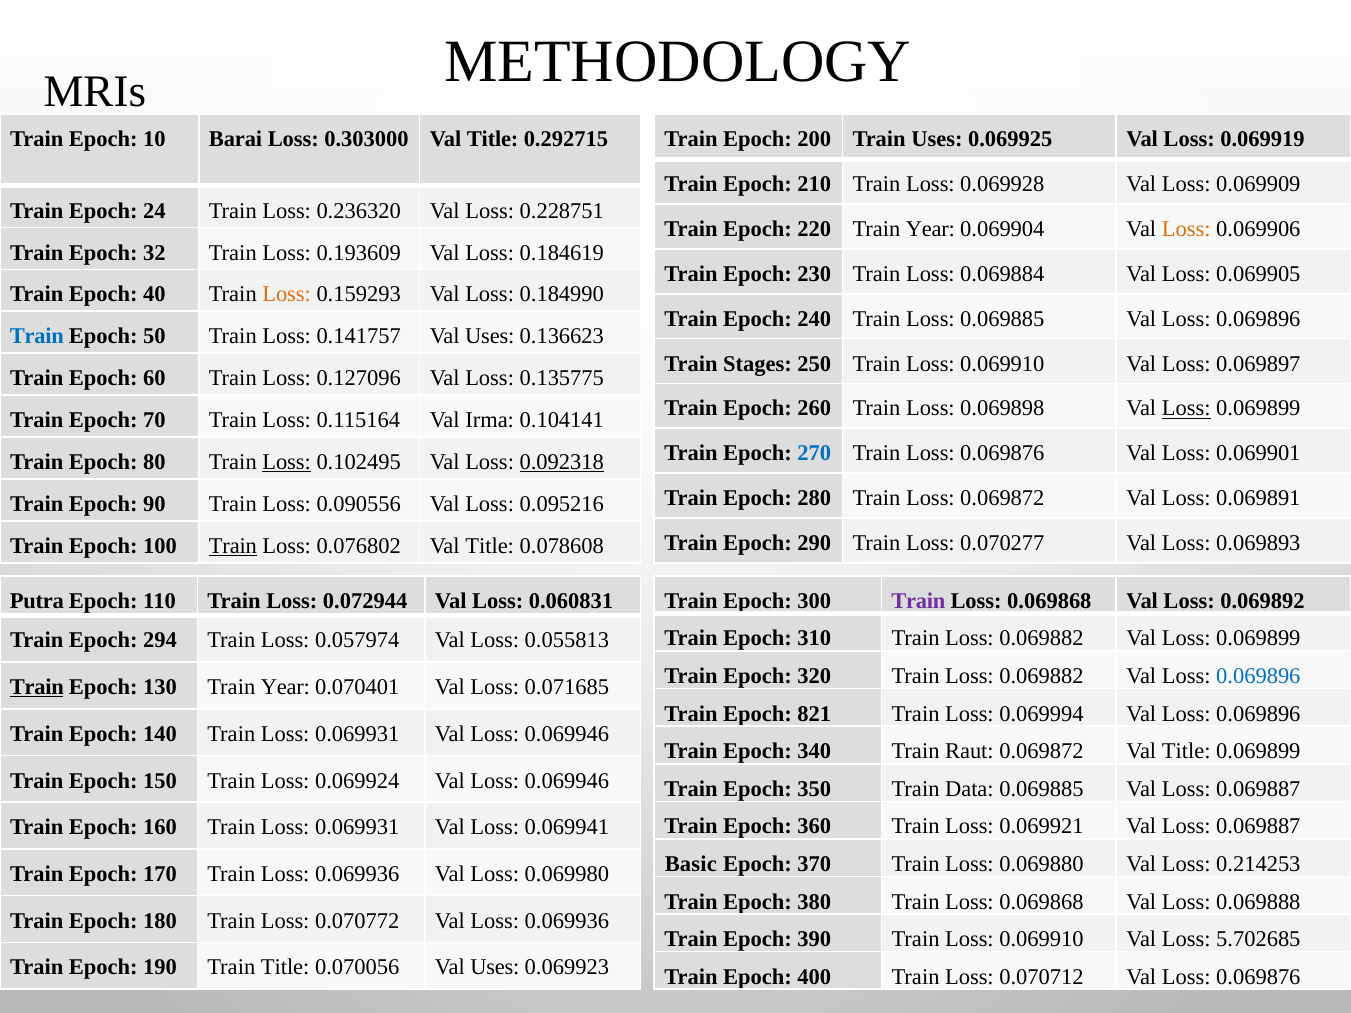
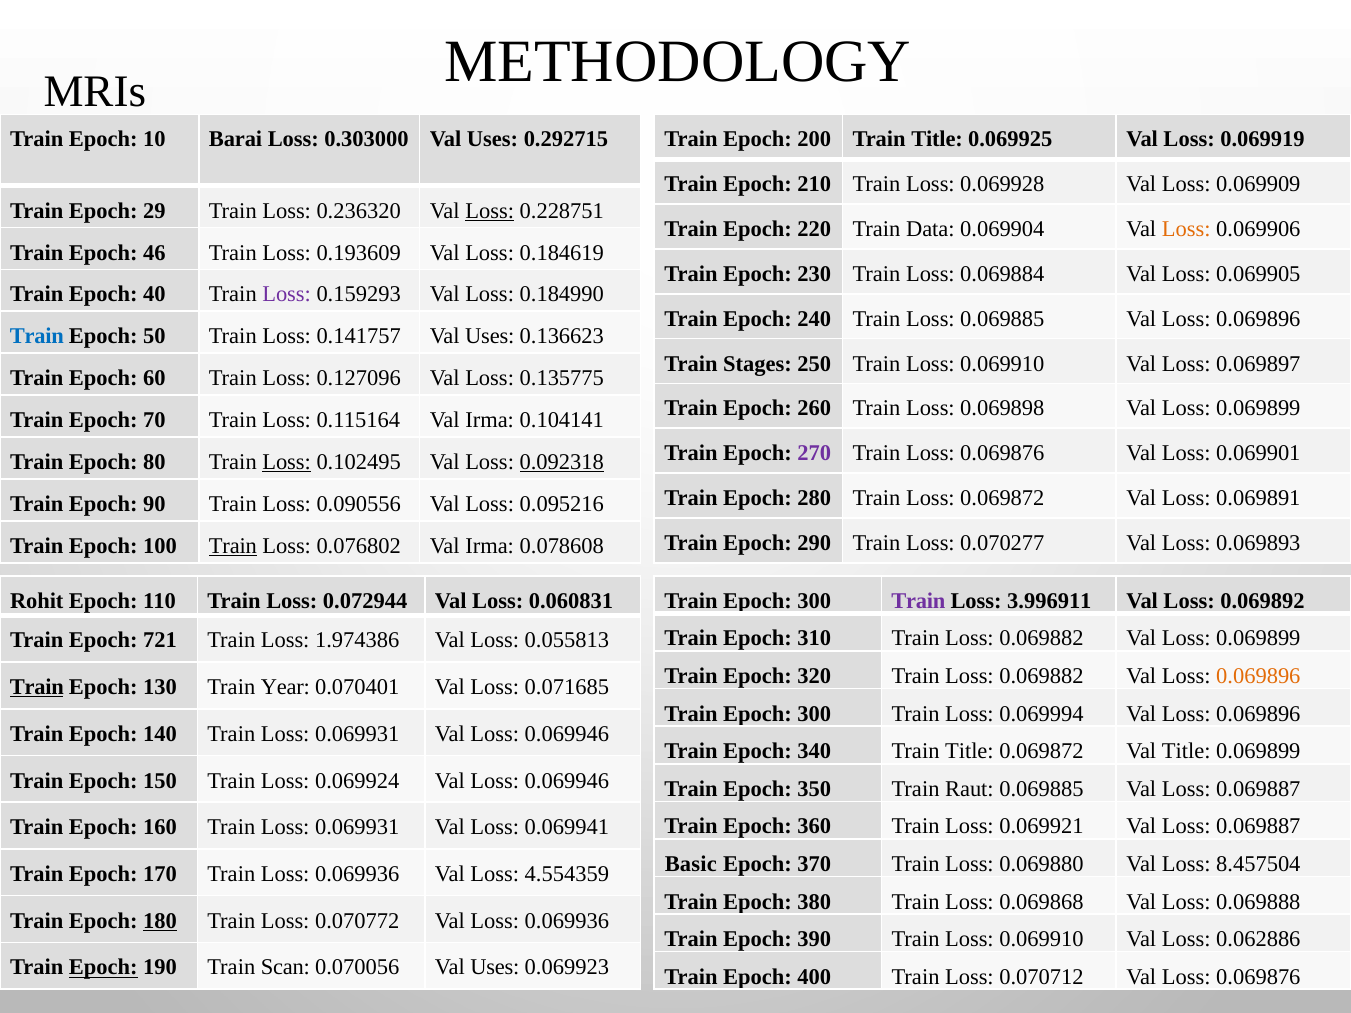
0.303000 Val Title: Title -> Uses
200 Train Uses: Uses -> Title
24: 24 -> 29
Loss at (490, 211) underline: none -> present
220 Train Year: Year -> Data
32: 32 -> 46
Loss at (287, 295) colour: orange -> purple
Loss at (1186, 409) underline: present -> none
270 colour: blue -> purple
0.076802 Val Title: Title -> Irma
Putra: Putra -> Rohit
0.069868 at (1049, 601): 0.069868 -> 3.996911
294: 294 -> 721
0.057974: 0.057974 -> 1.974386
0.069896 at (1258, 676) colour: blue -> orange
821 at (814, 714): 821 -> 300
340 Train Raut: Raut -> Title
Data: Data -> Raut
0.214253: 0.214253 -> 8.457504
0.069980: 0.069980 -> 4.554359
180 underline: none -> present
5.702685: 5.702685 -> 0.062886
Epoch at (103, 968) underline: none -> present
Train Title: Title -> Scan
